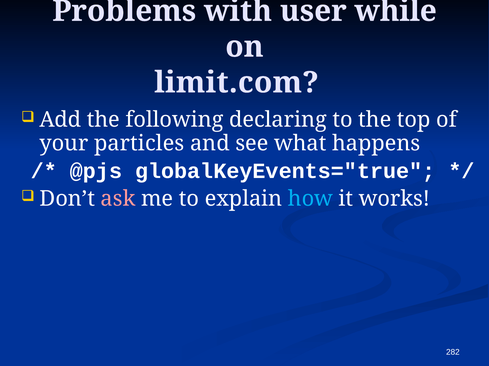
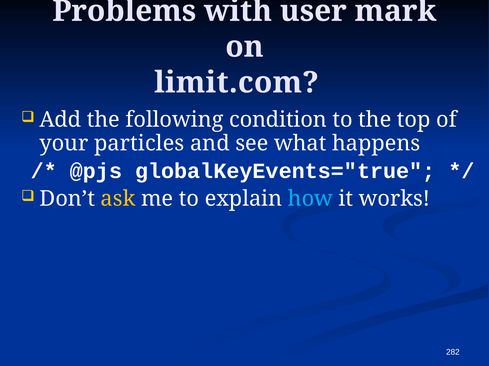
while: while -> mark
declaring: declaring -> condition
ask colour: pink -> yellow
